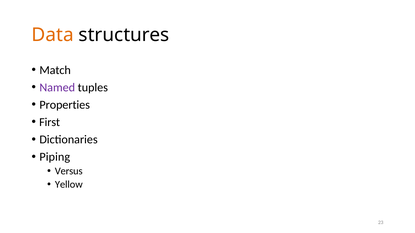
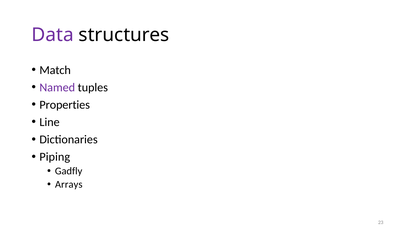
Data colour: orange -> purple
First: First -> Line
Versus: Versus -> Gadfly
Yellow: Yellow -> Arrays
